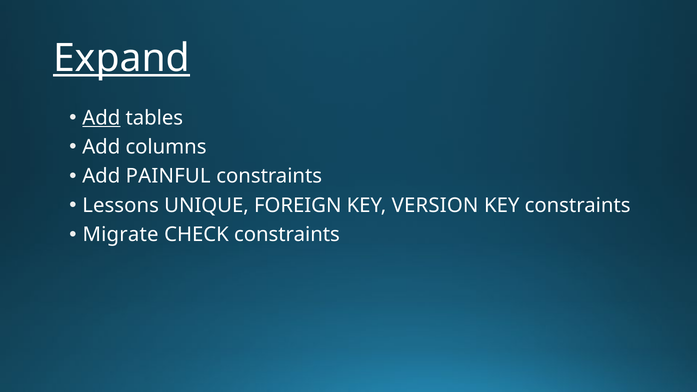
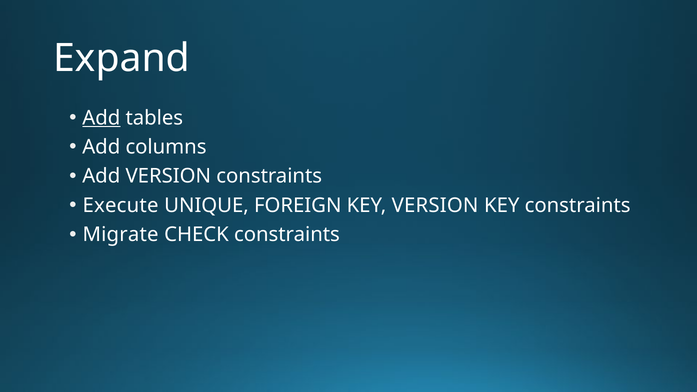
Expand underline: present -> none
Add PAINFUL: PAINFUL -> VERSION
Lessons: Lessons -> Execute
